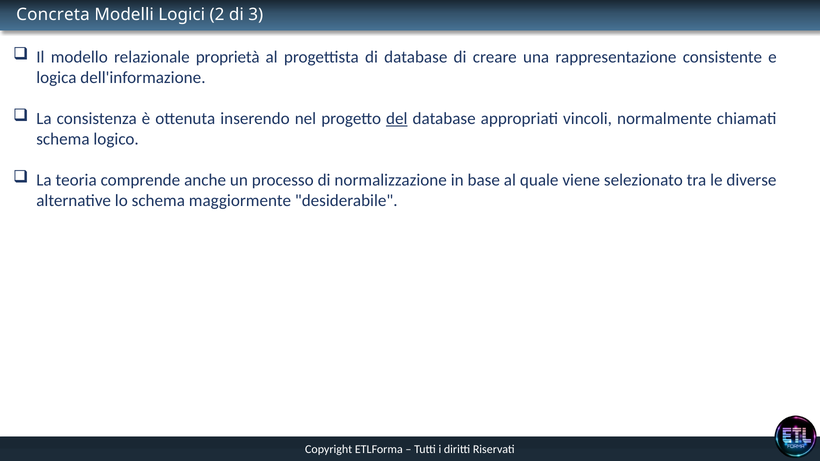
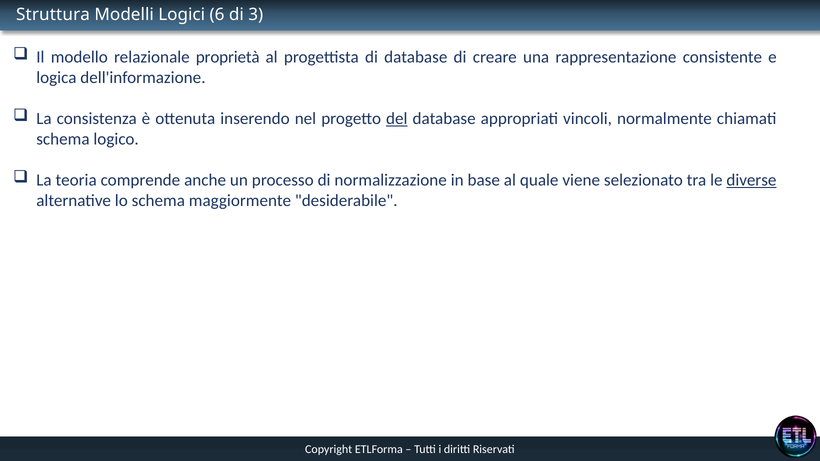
Concreta: Concreta -> Struttura
2: 2 -> 6
diverse underline: none -> present
